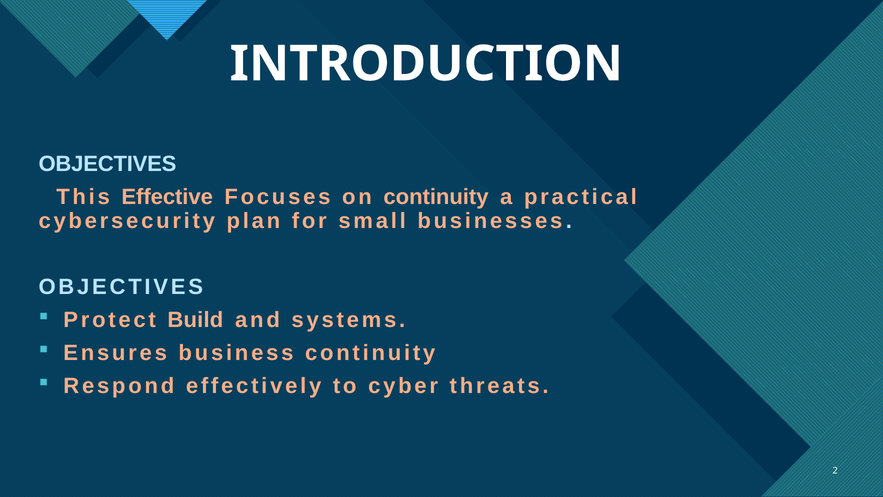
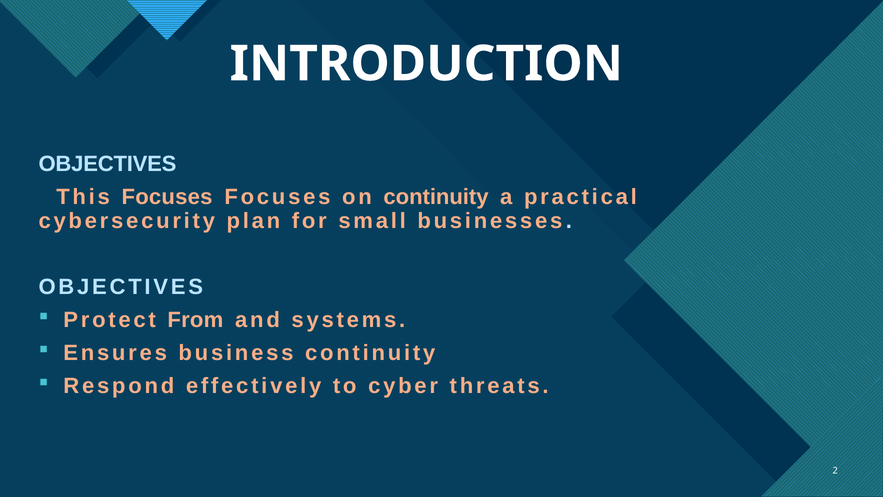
This Effective: Effective -> Focuses
Build: Build -> From
